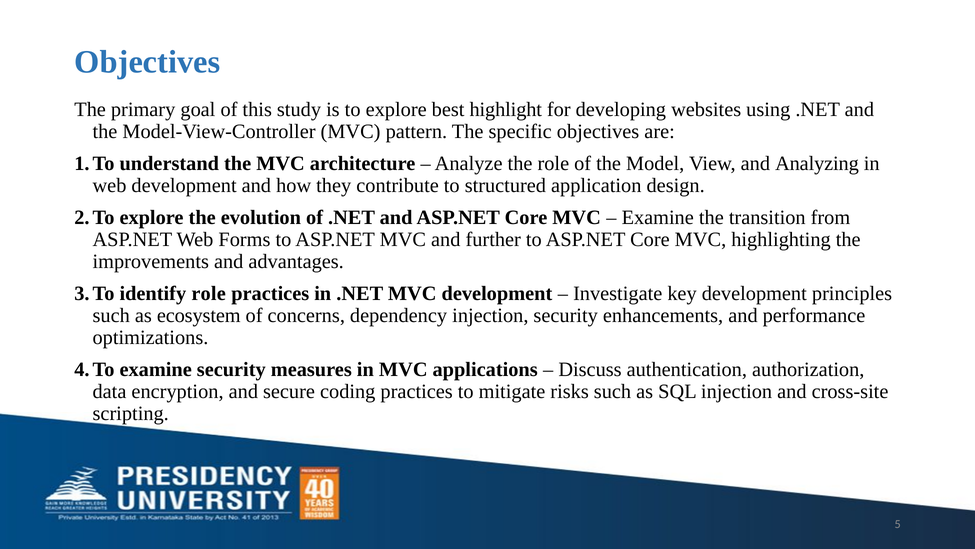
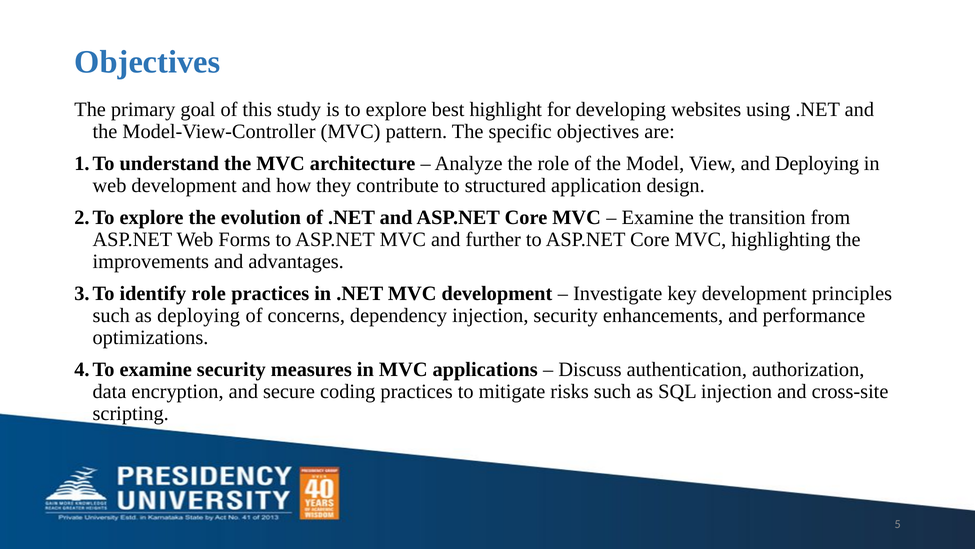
and Analyzing: Analyzing -> Deploying
as ecosystem: ecosystem -> deploying
